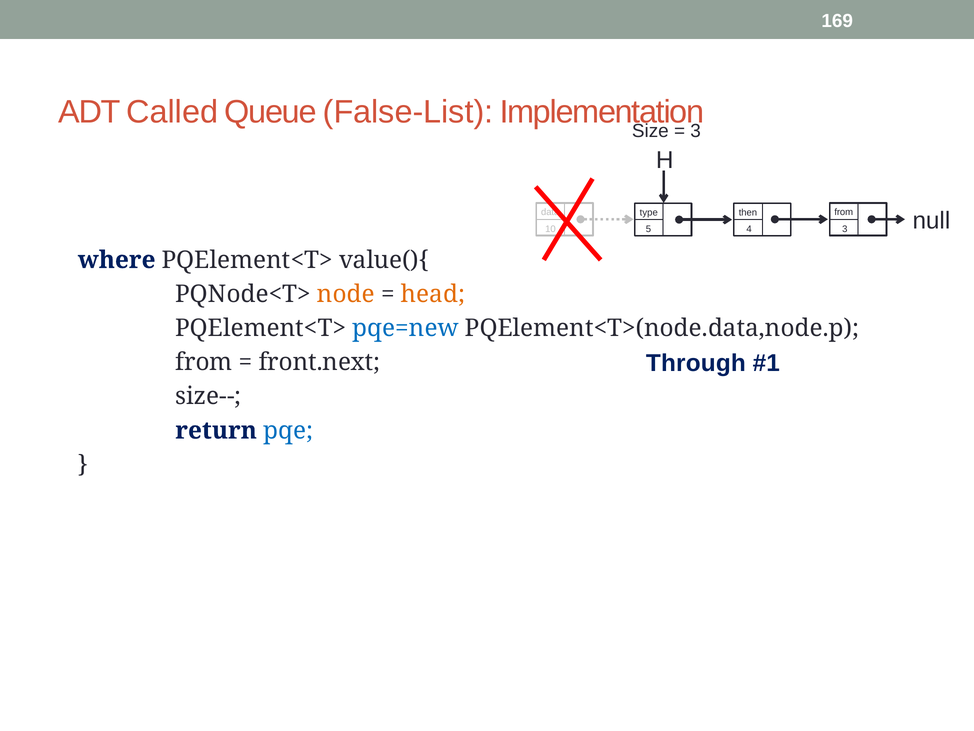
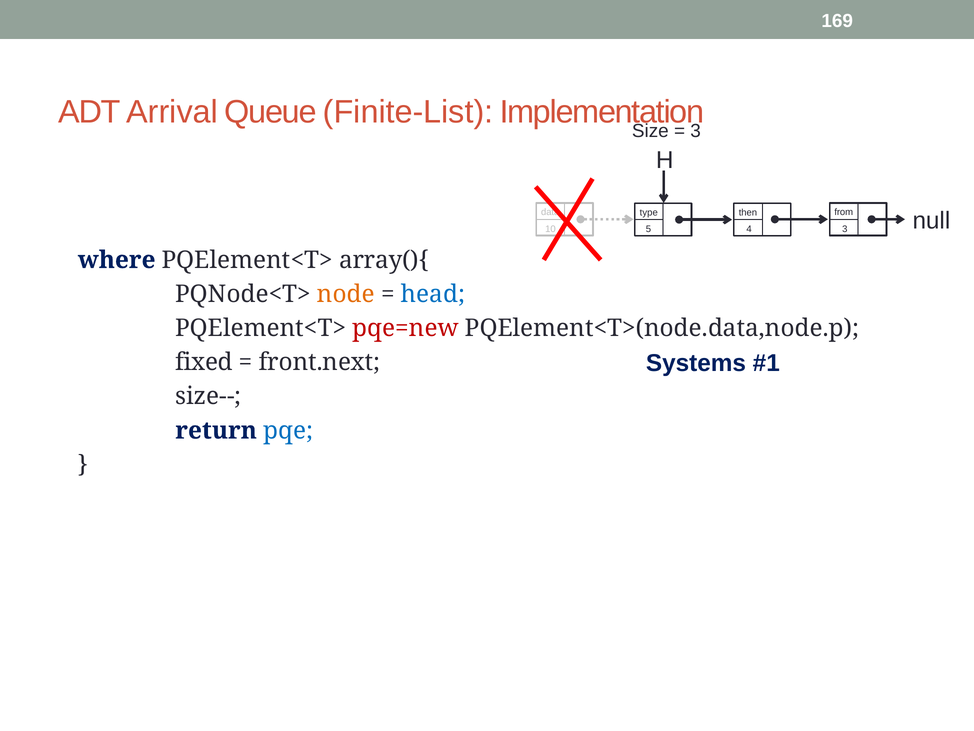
Called: Called -> Arrival
False-List: False-List -> Finite-List
value(){: value(){ -> array(){
head colour: orange -> blue
pqe=new colour: blue -> red
Through: Through -> Systems
from at (204, 362): from -> fixed
